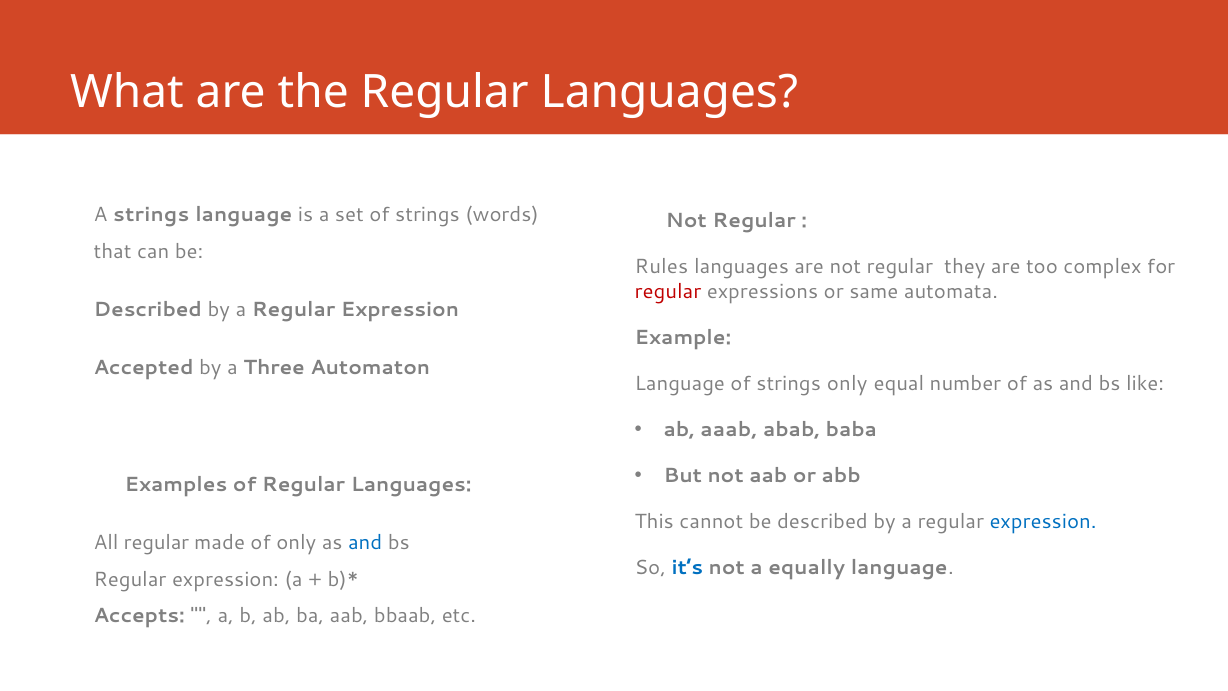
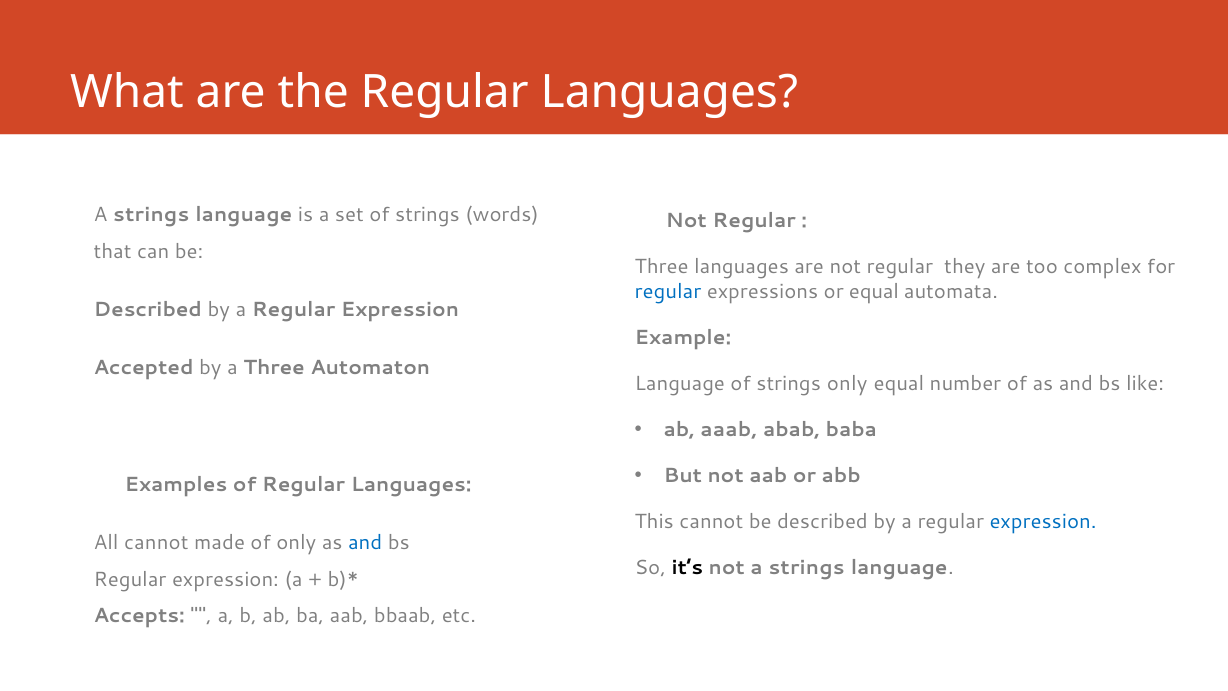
Rules at (662, 267): Rules -> Three
regular at (668, 291) colour: red -> blue
or same: same -> equal
All regular: regular -> cannot
it’s colour: blue -> black
not a equally: equally -> strings
